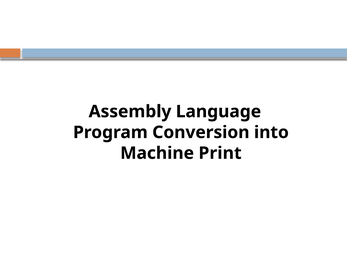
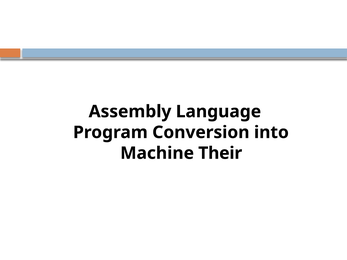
Print: Print -> Their
